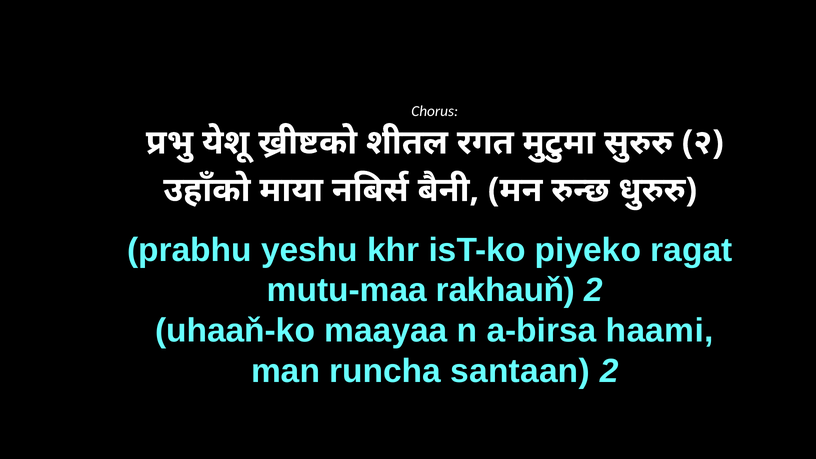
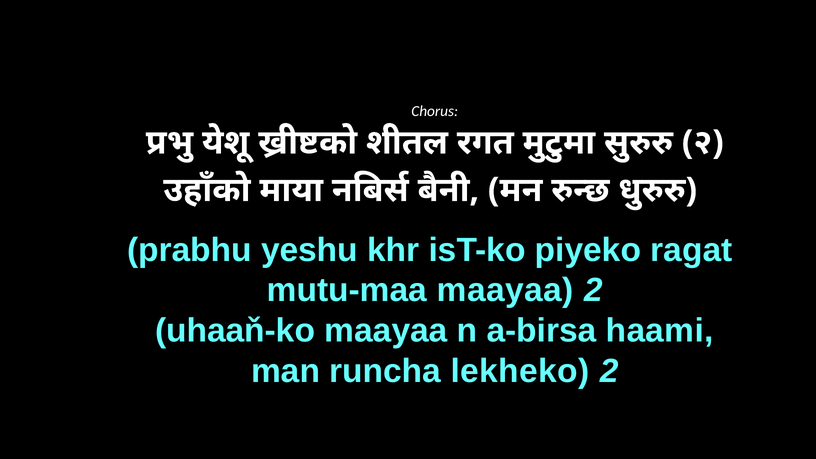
mutu-maa rakhauň: rakhauň -> maayaa
santaan: santaan -> lekheko
